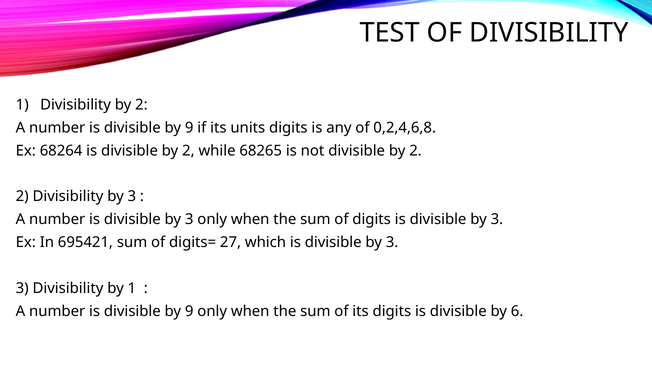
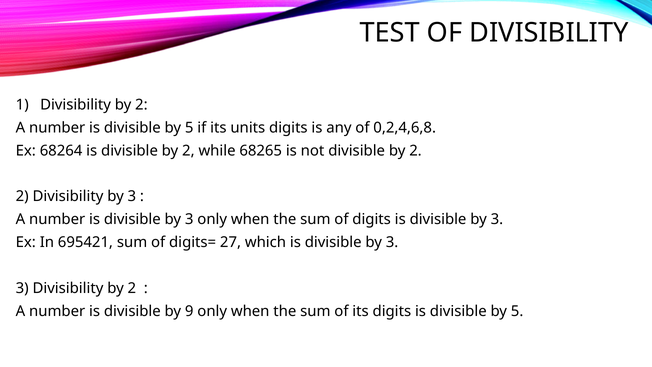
9 at (189, 128): 9 -> 5
3 Divisibility by 1: 1 -> 2
6 at (517, 311): 6 -> 5
